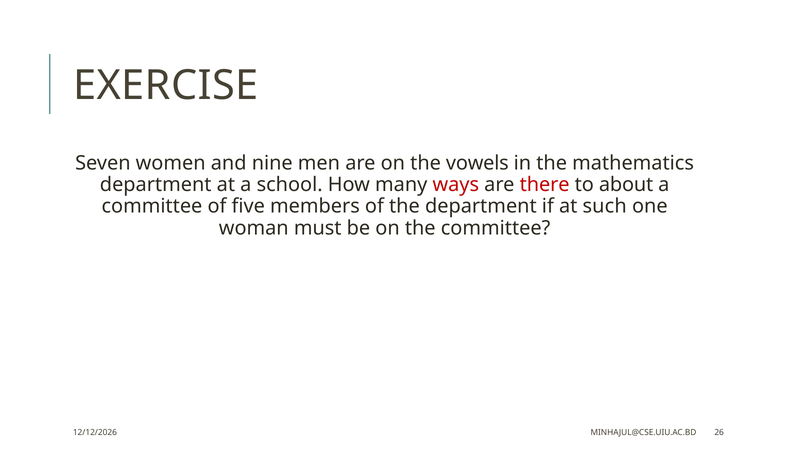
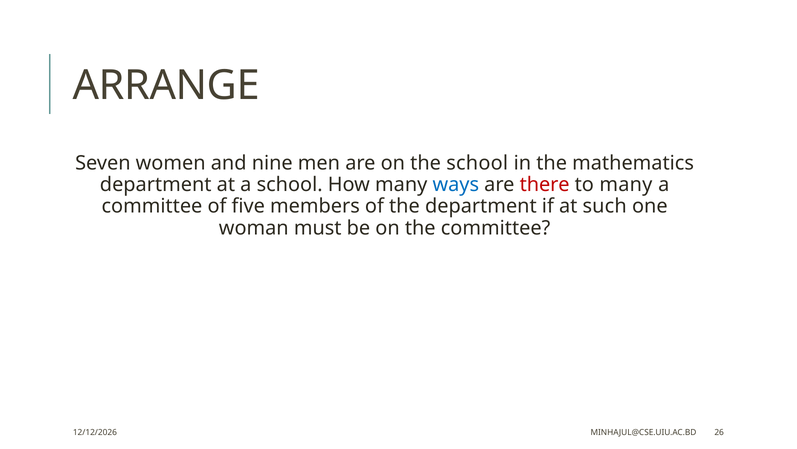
EXERCISE: EXERCISE -> ARRANGE
the vowels: vowels -> school
ways colour: red -> blue
to about: about -> many
